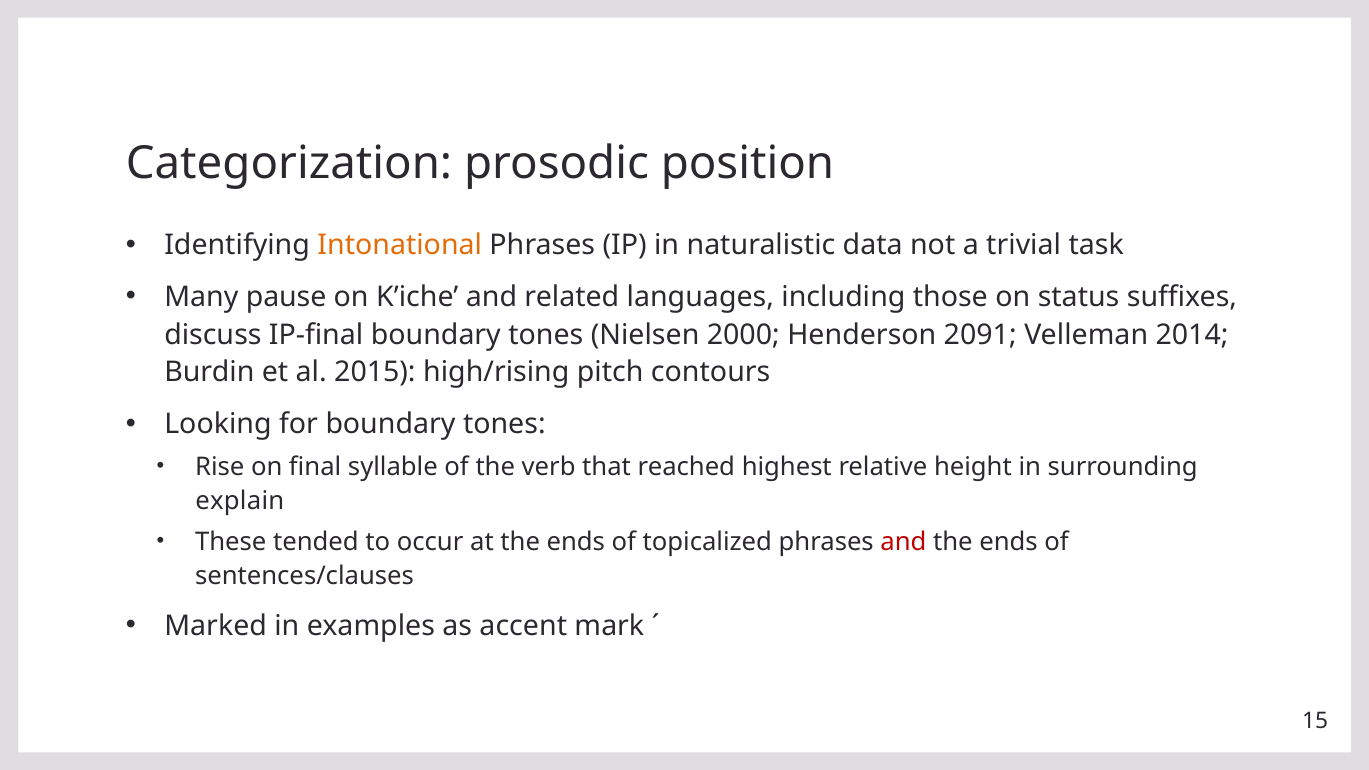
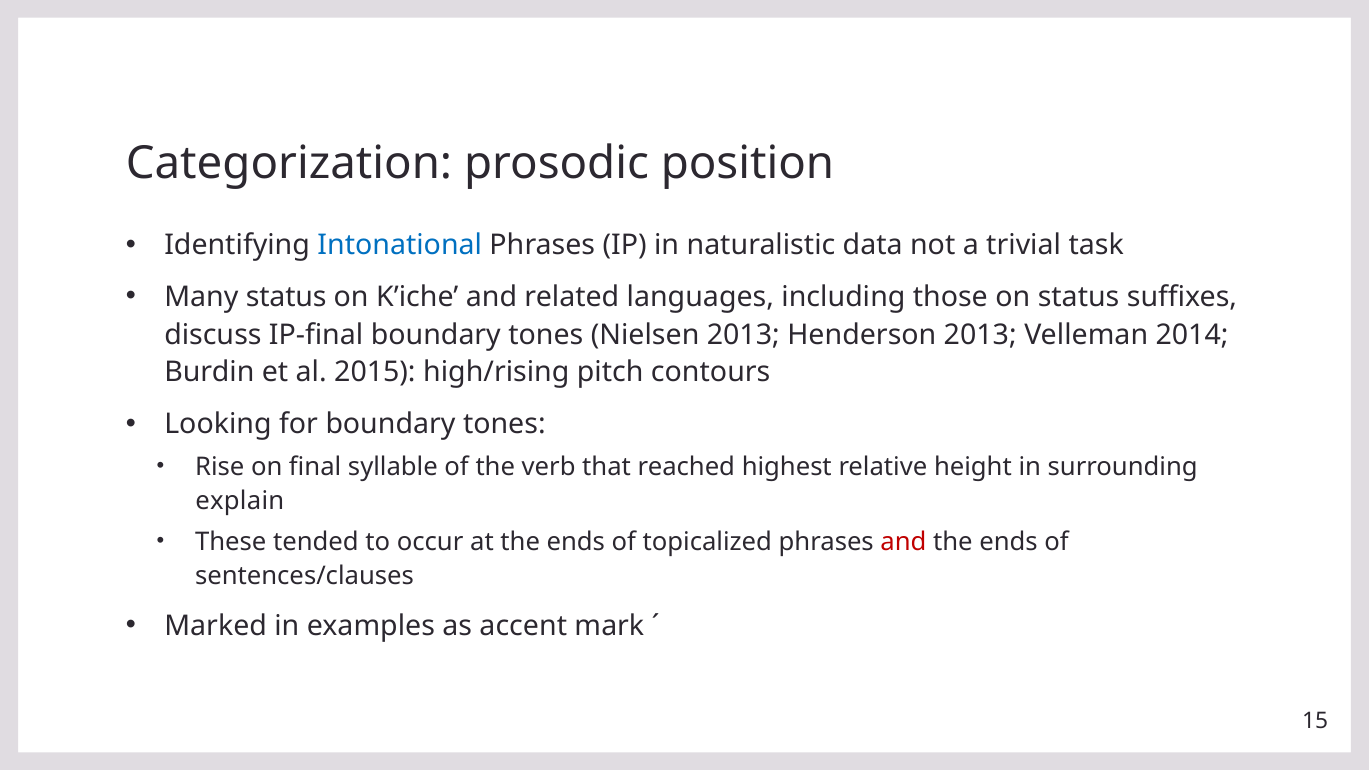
Intonational colour: orange -> blue
Many pause: pause -> status
Nielsen 2000: 2000 -> 2013
Henderson 2091: 2091 -> 2013
